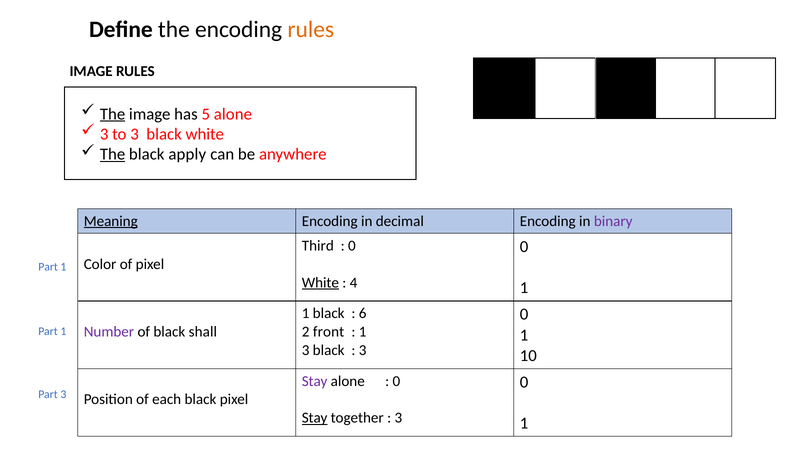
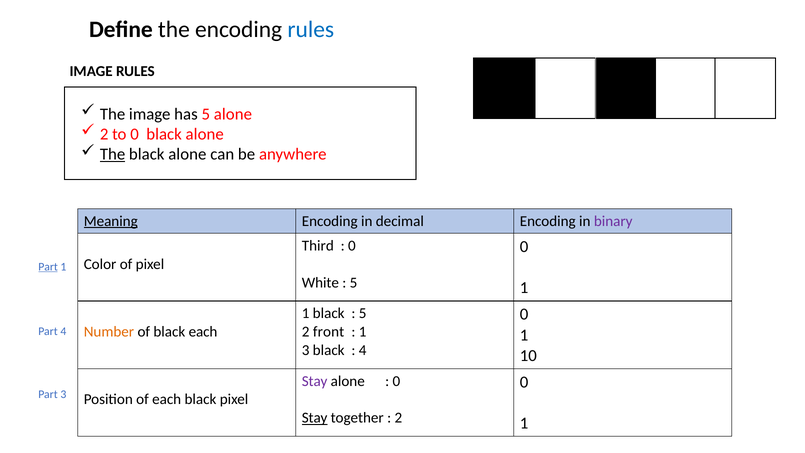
rules at (311, 29) colour: orange -> blue
The at (113, 114) underline: present -> none
3 at (104, 134): 3 -> 2
to 3: 3 -> 0
white at (205, 134): white -> alone
apply at (187, 154): apply -> alone
Part at (48, 267) underline: none -> present
White at (320, 282) underline: present -> none
4 at (354, 282): 4 -> 5
6 at (363, 313): 6 -> 5
Number colour: purple -> orange
black shall: shall -> each
1 at (63, 331): 1 -> 4
3 at (363, 350): 3 -> 4
3 at (398, 418): 3 -> 2
